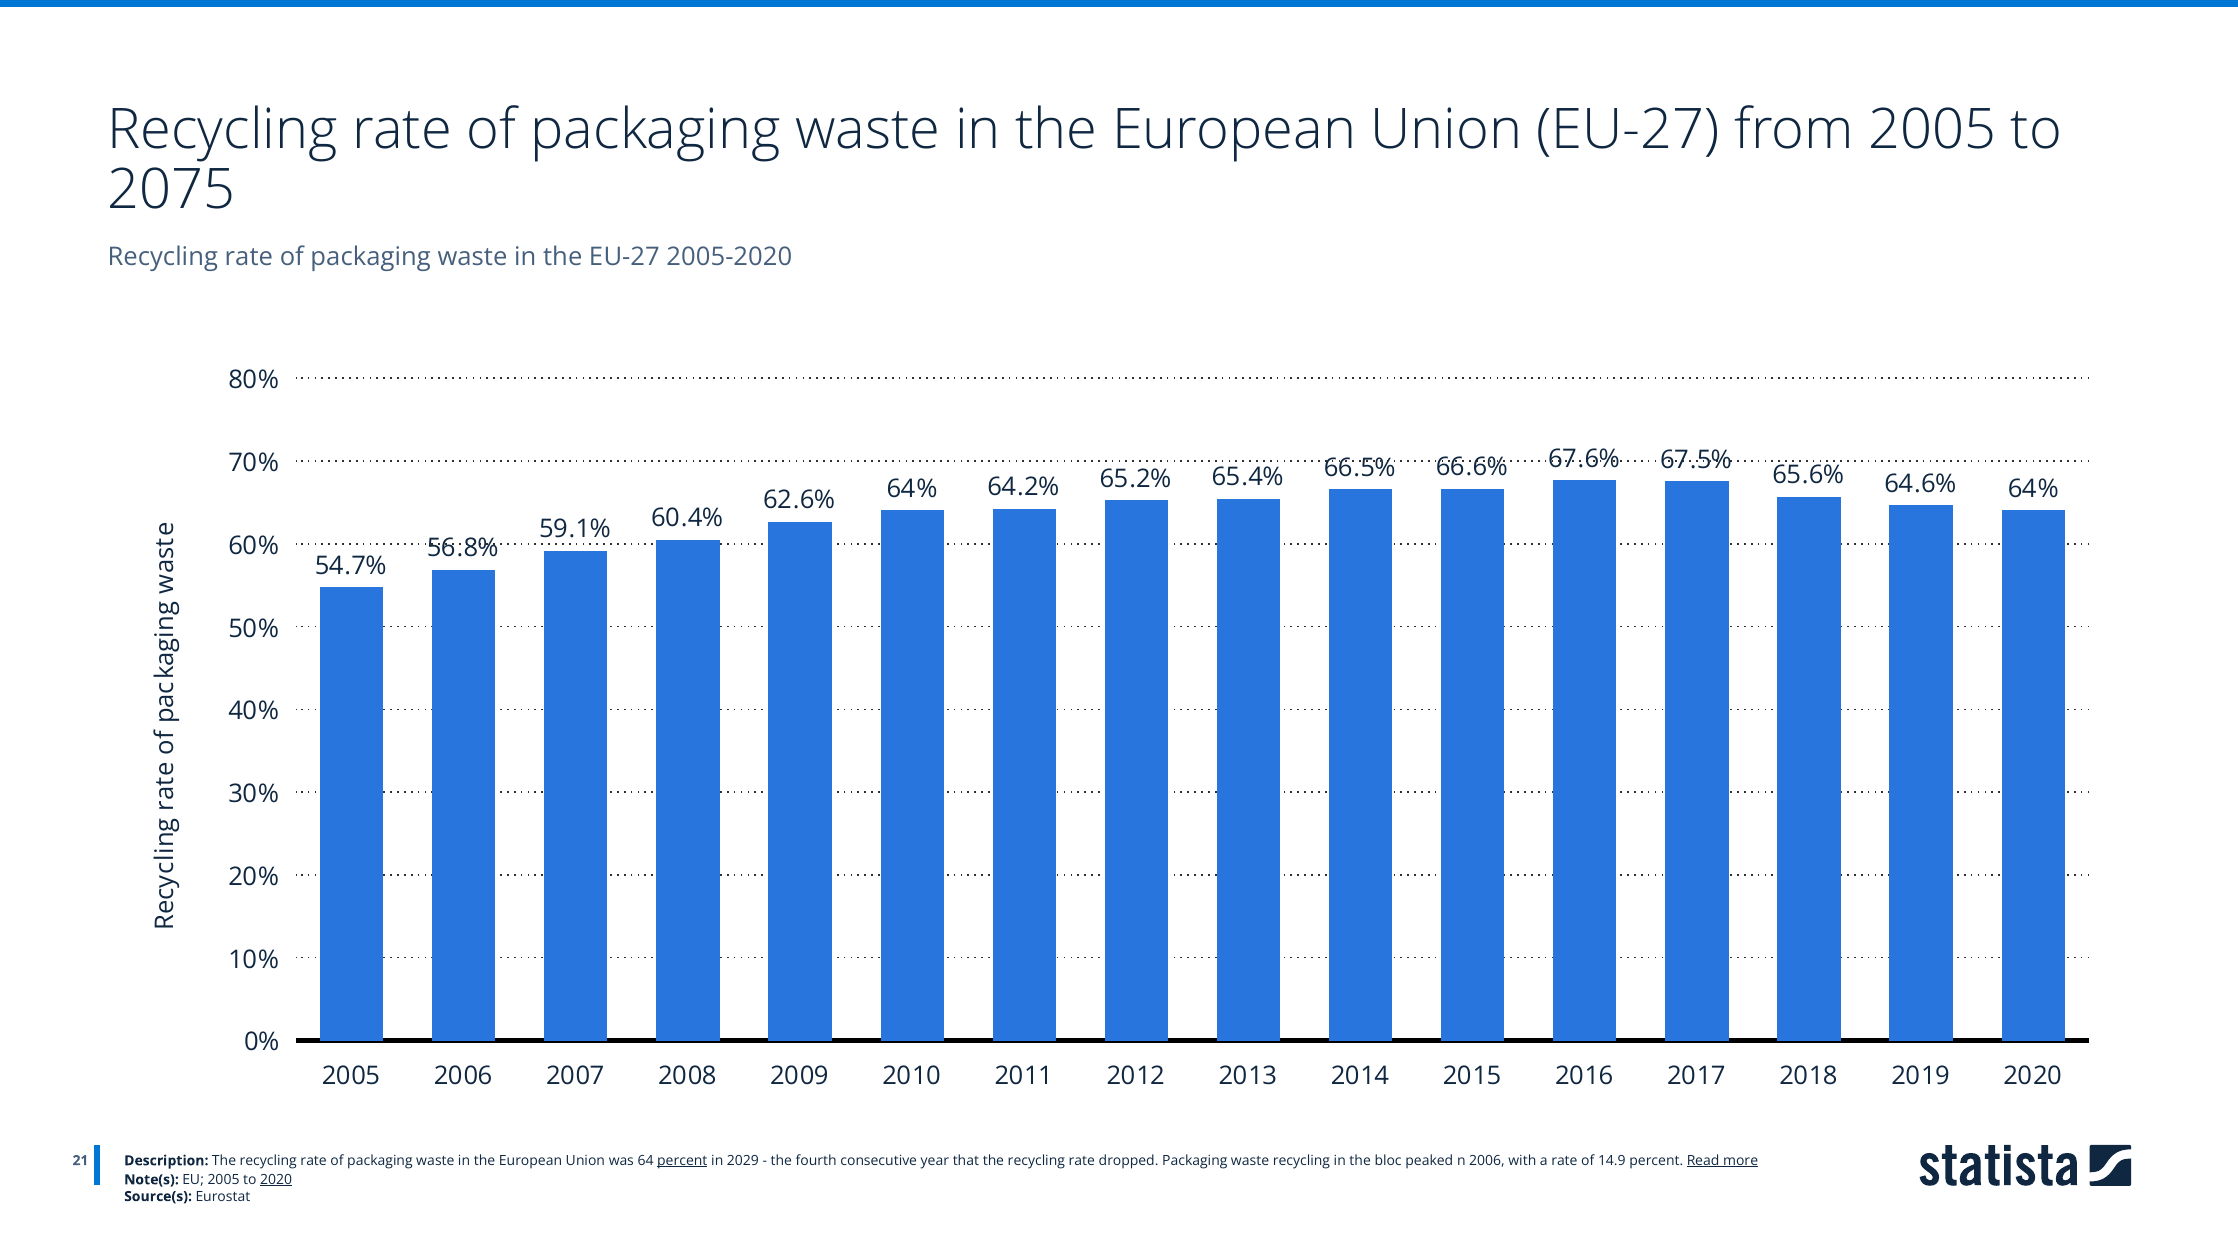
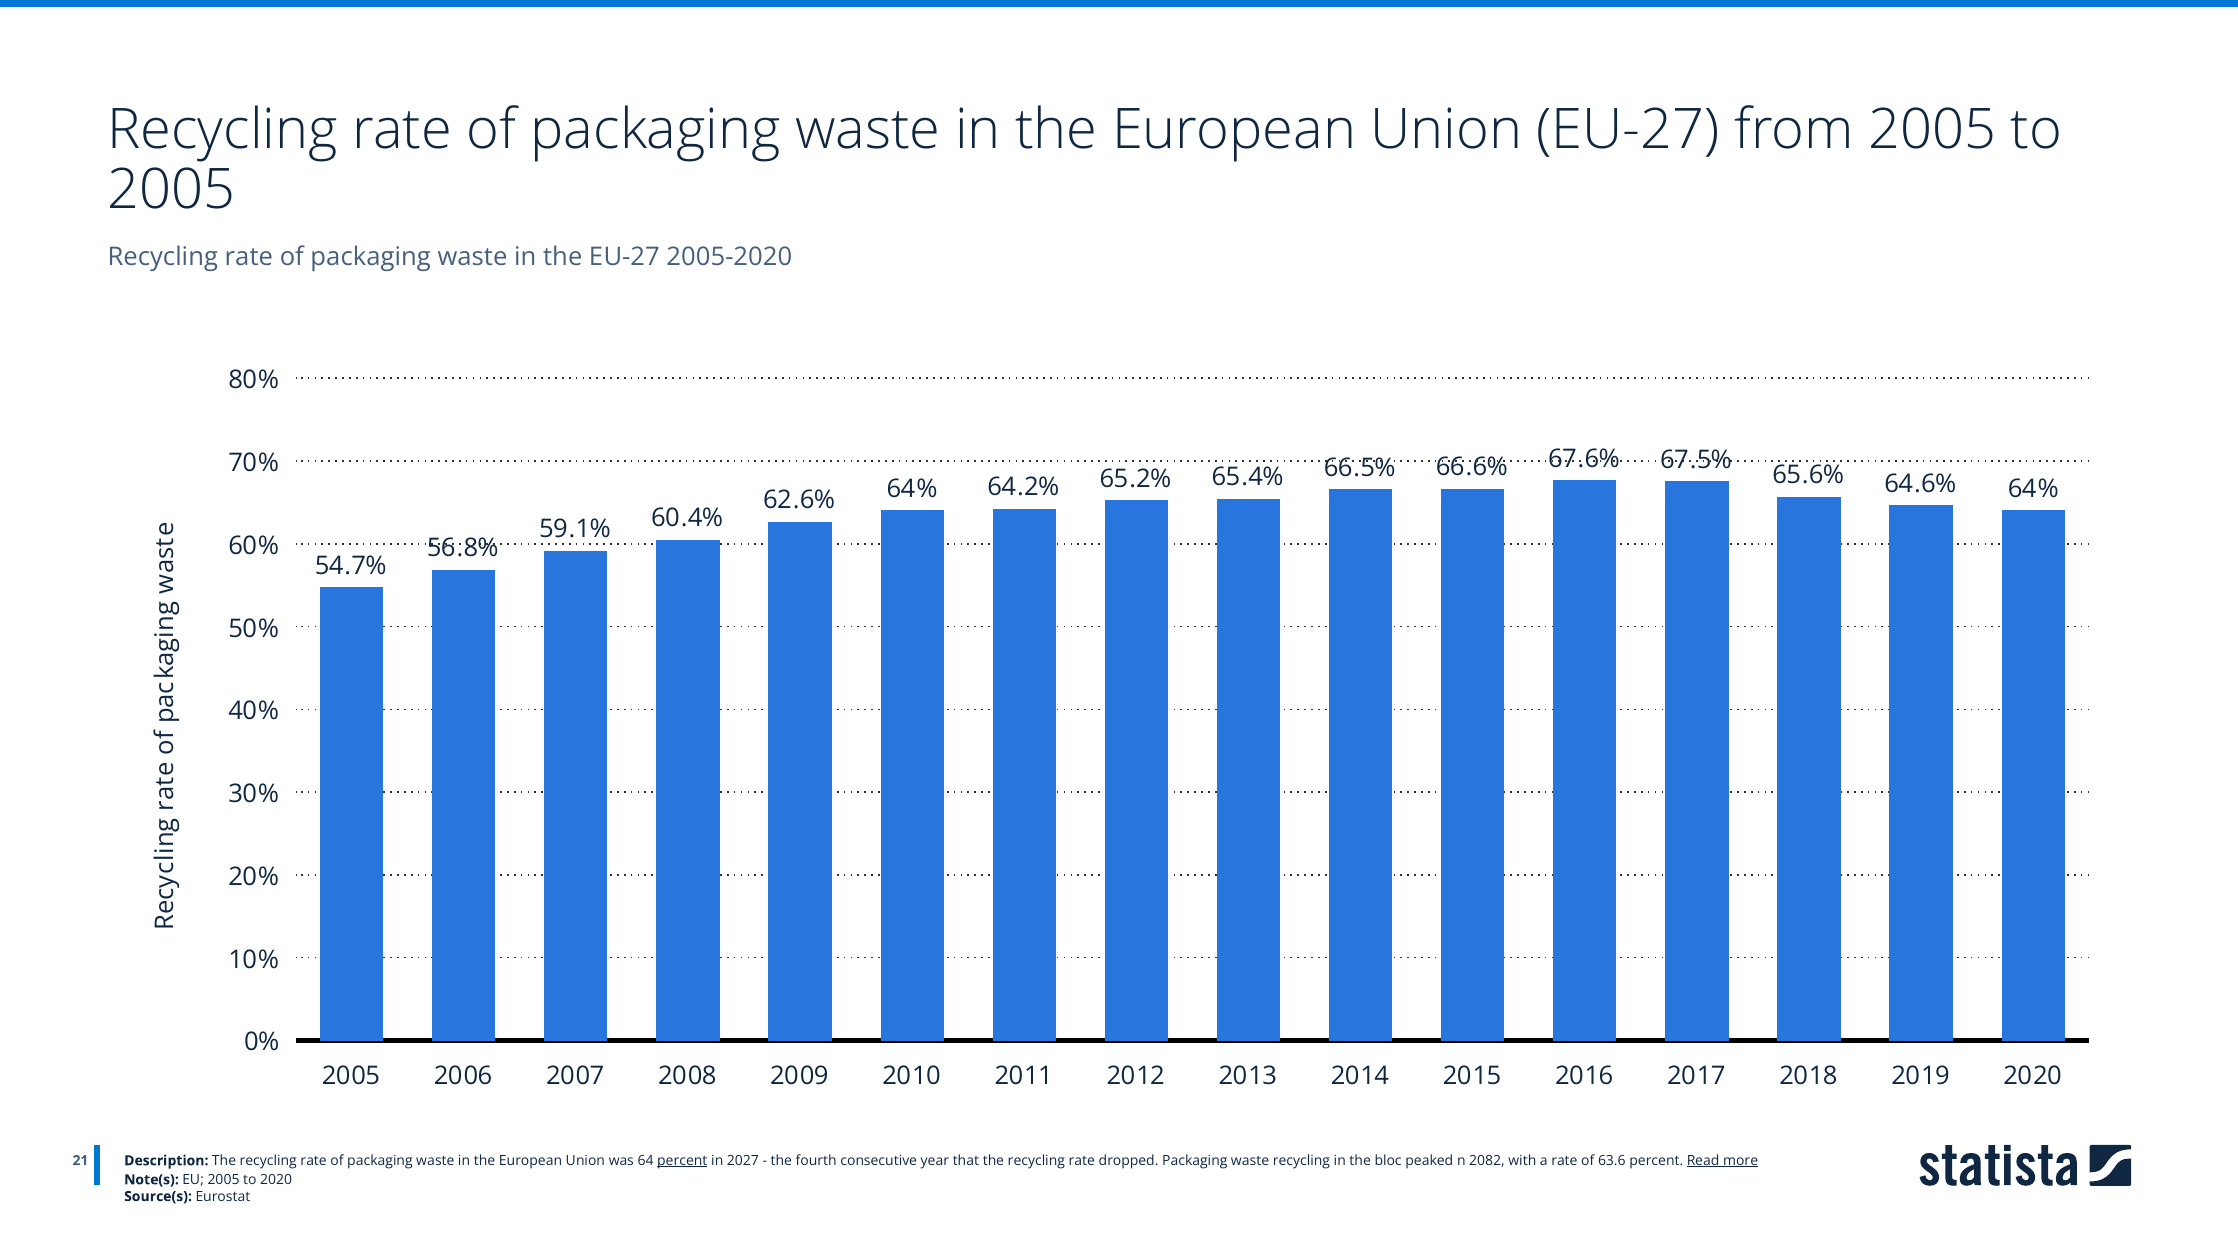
2075 at (171, 190): 2075 -> 2005
2029: 2029 -> 2027
n 2006: 2006 -> 2082
14.9: 14.9 -> 63.6
2020 at (276, 1180) underline: present -> none
